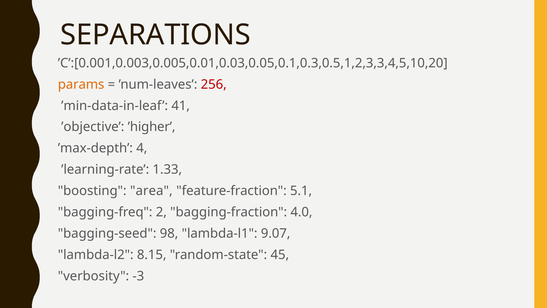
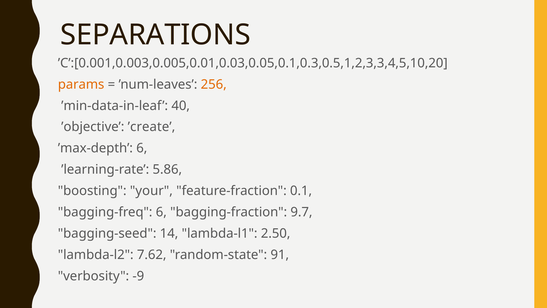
256 colour: red -> orange
41: 41 -> 40
’higher: ’higher -> ’create
’max-depth 4: 4 -> 6
1.33: 1.33 -> 5.86
area: area -> your
5.1: 5.1 -> 0.1
bagging-freq 2: 2 -> 6
4.0: 4.0 -> 9.7
98: 98 -> 14
9.07: 9.07 -> 2.50
8.15: 8.15 -> 7.62
45: 45 -> 91
-3: -3 -> -9
